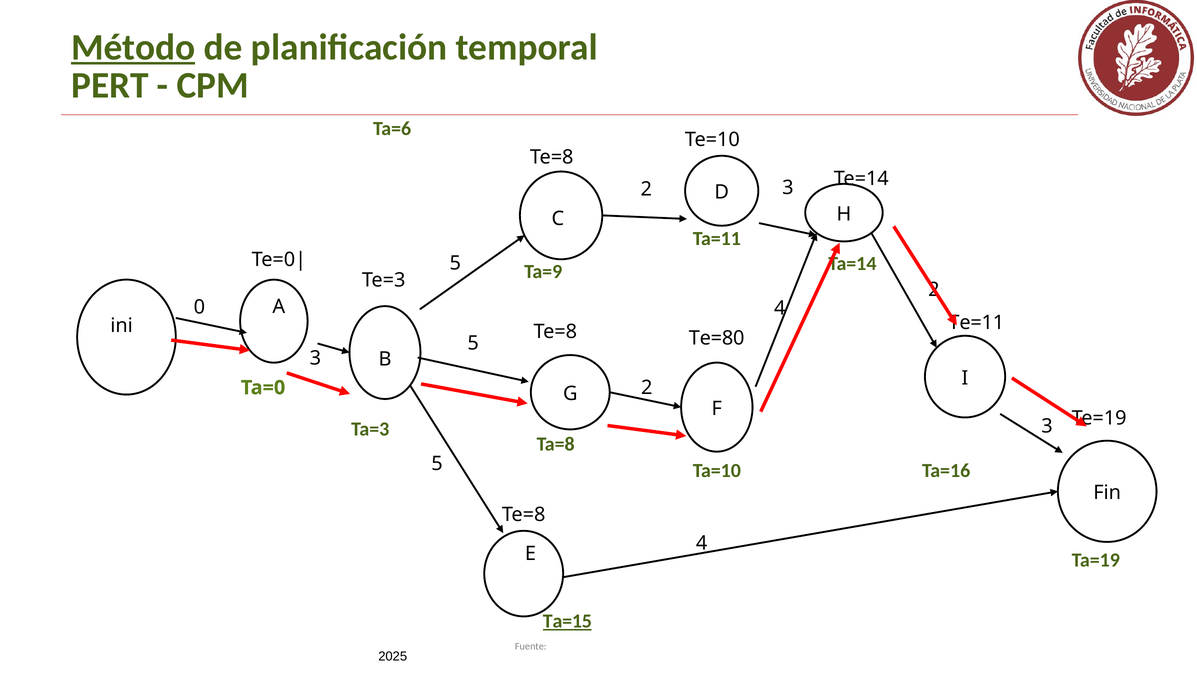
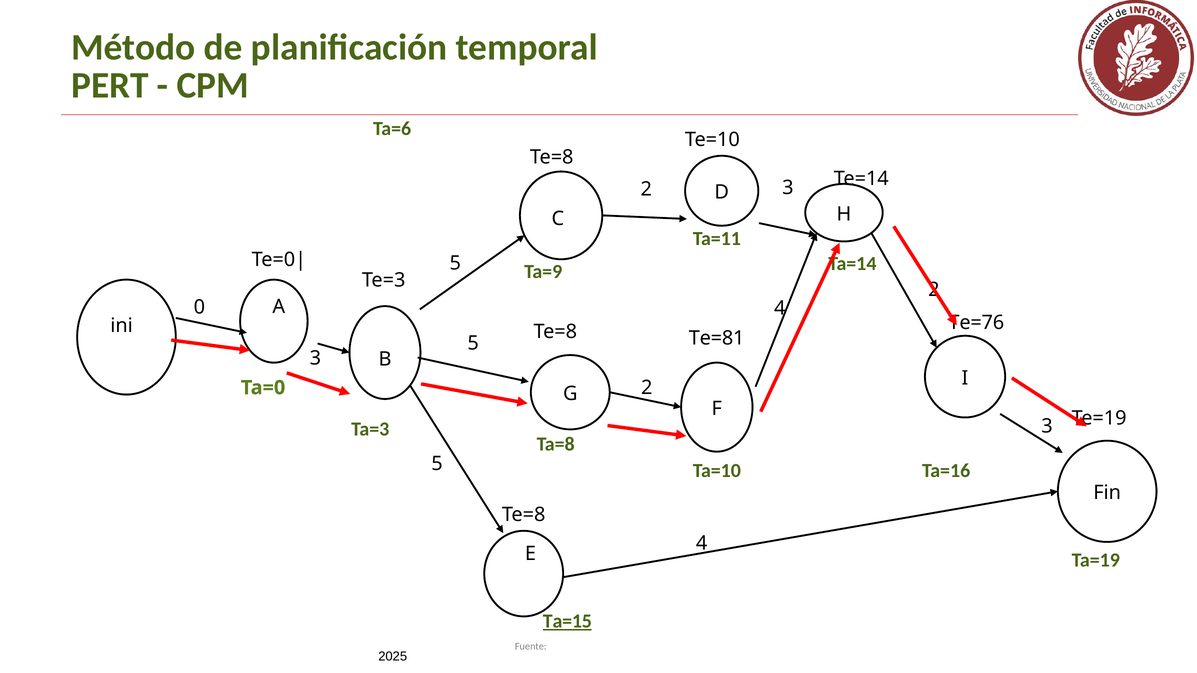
Método underline: present -> none
Te=11: Te=11 -> Te=76
Te=80: Te=80 -> Te=81
